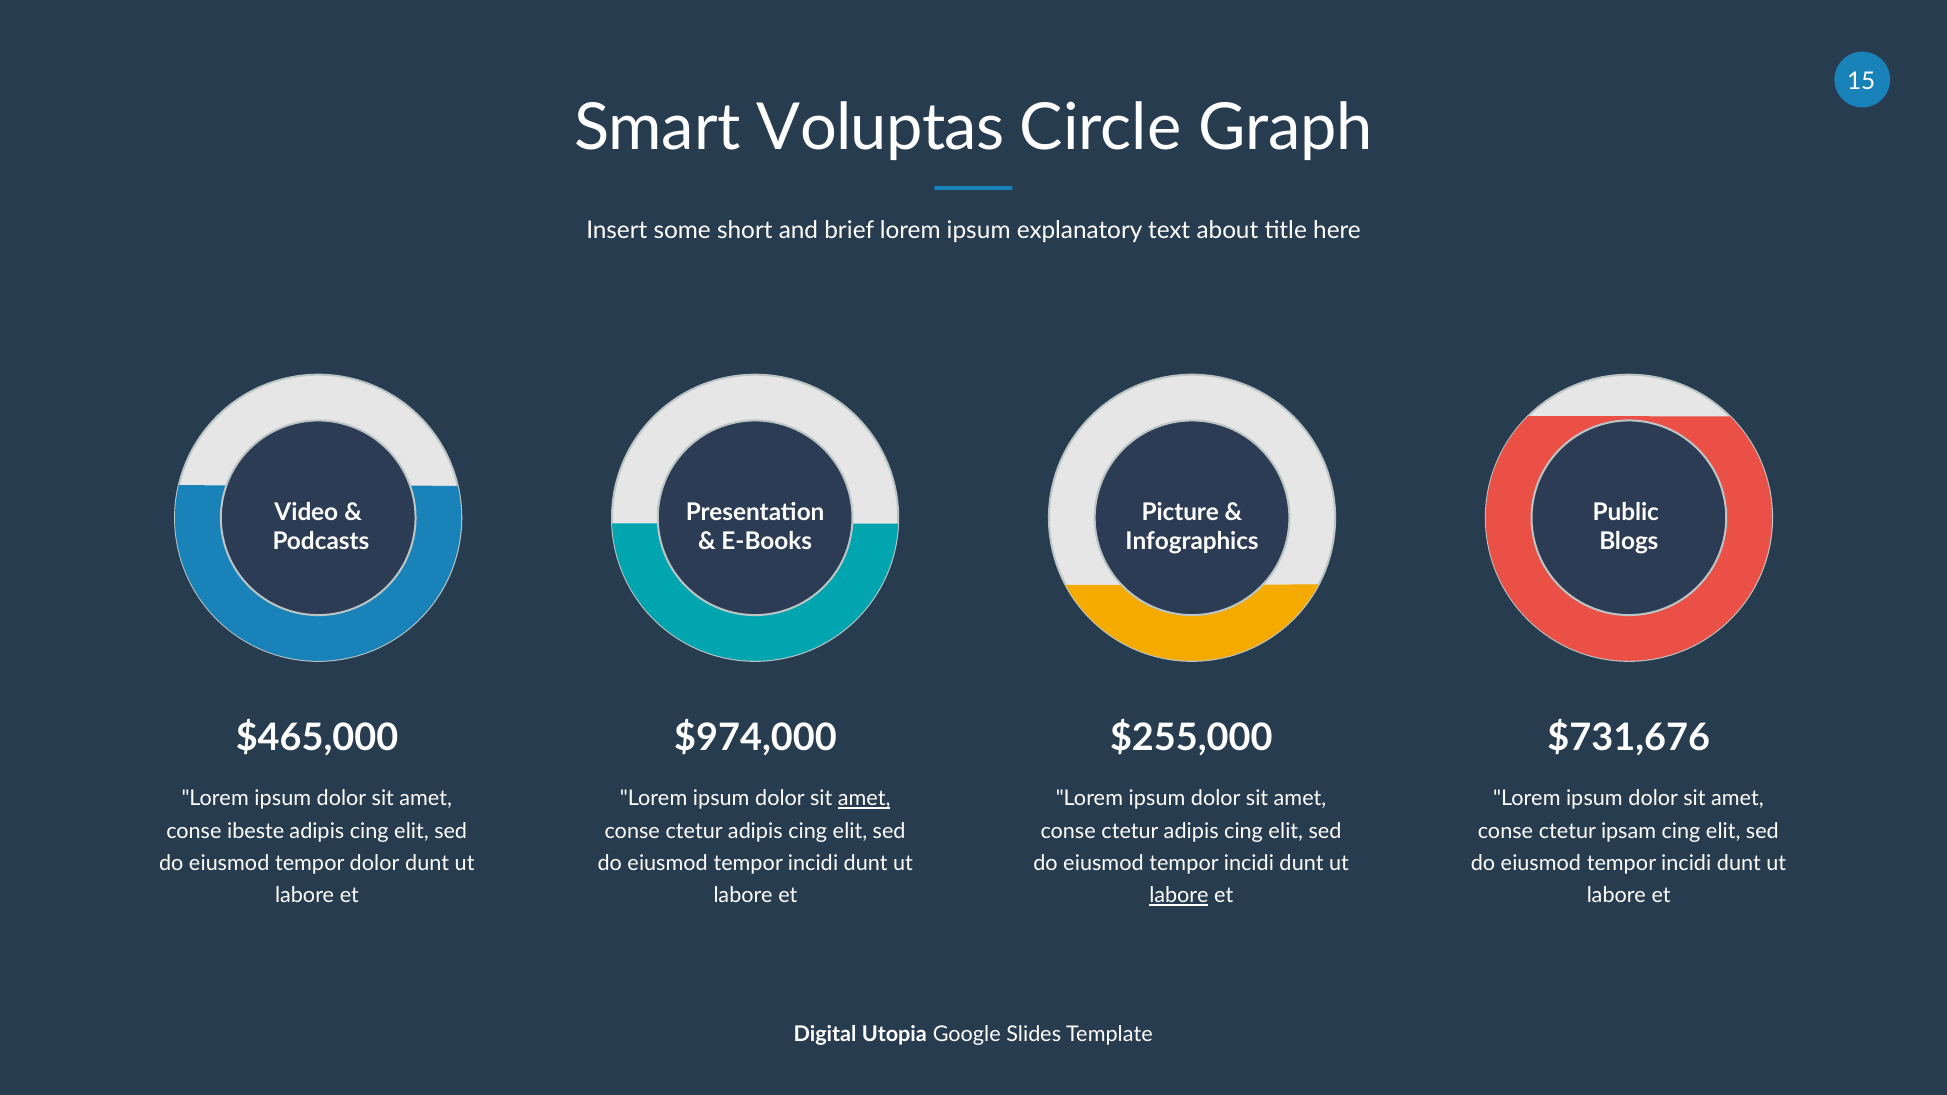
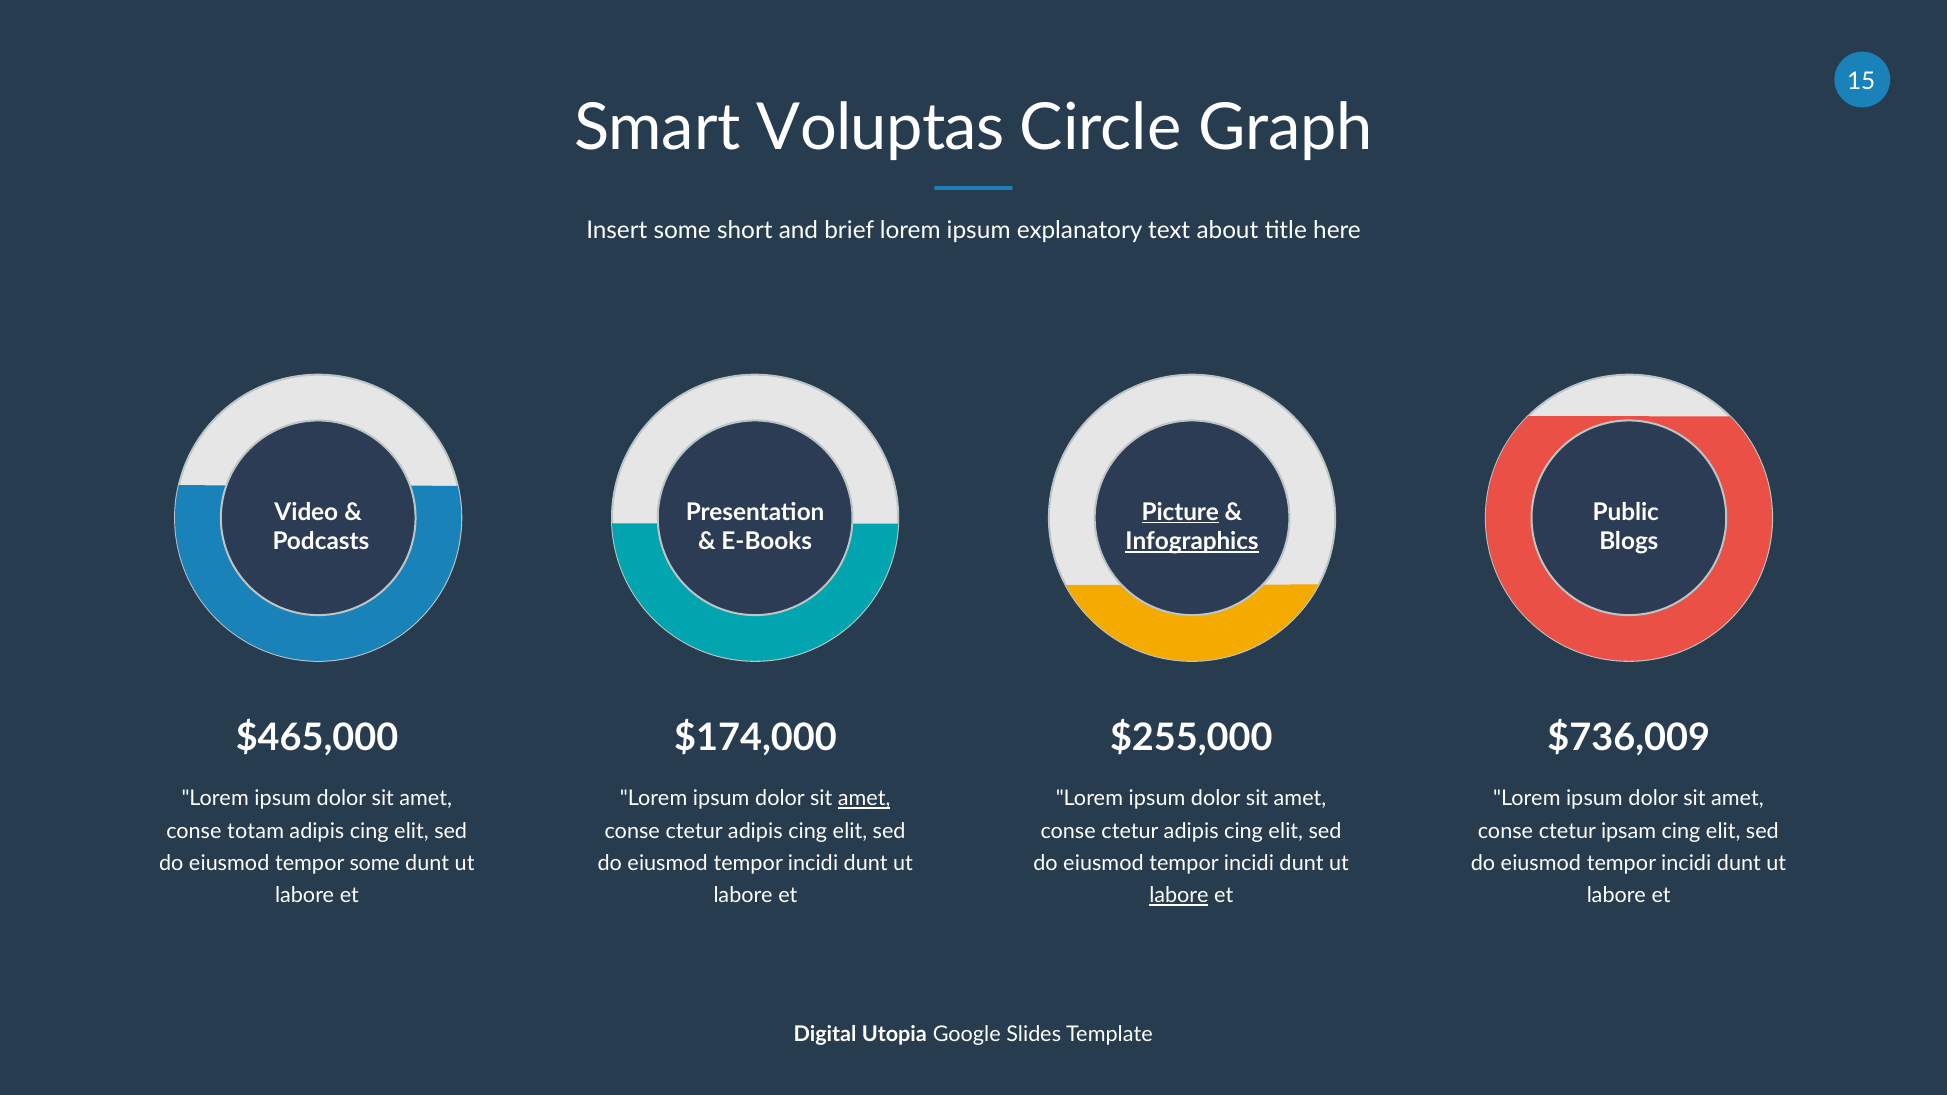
Picture underline: none -> present
Infographics underline: none -> present
$974,000: $974,000 -> $174,000
$731,676: $731,676 -> $736,009
ibeste: ibeste -> totam
tempor dolor: dolor -> some
